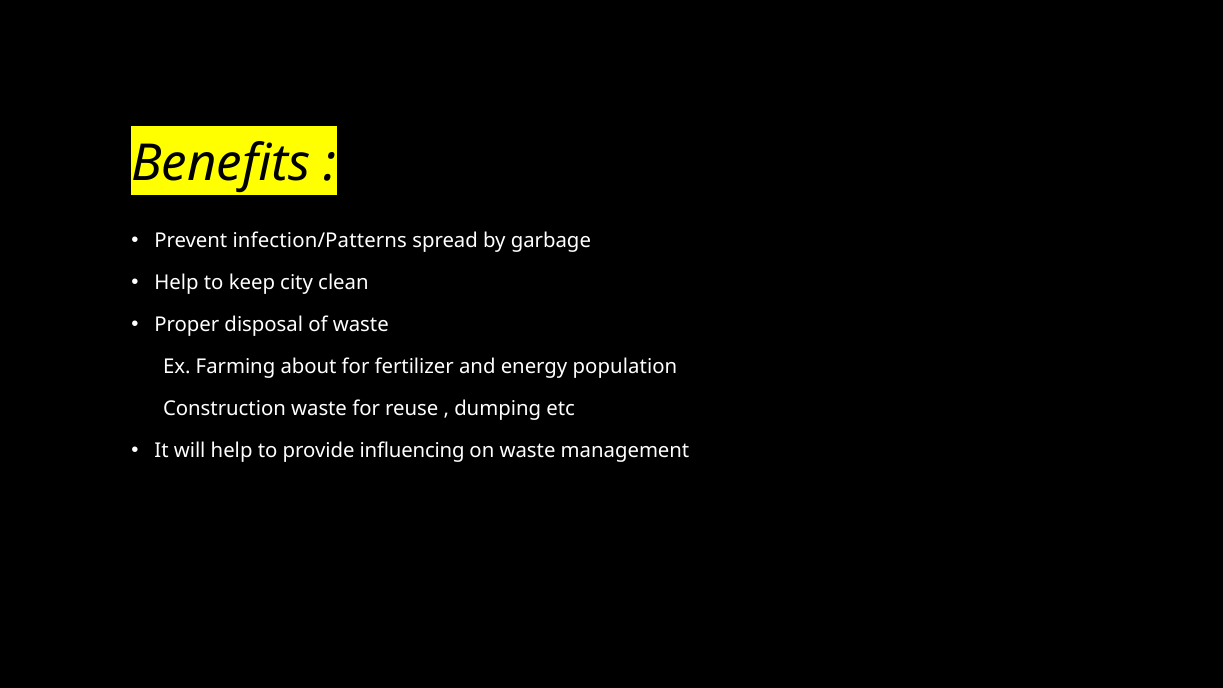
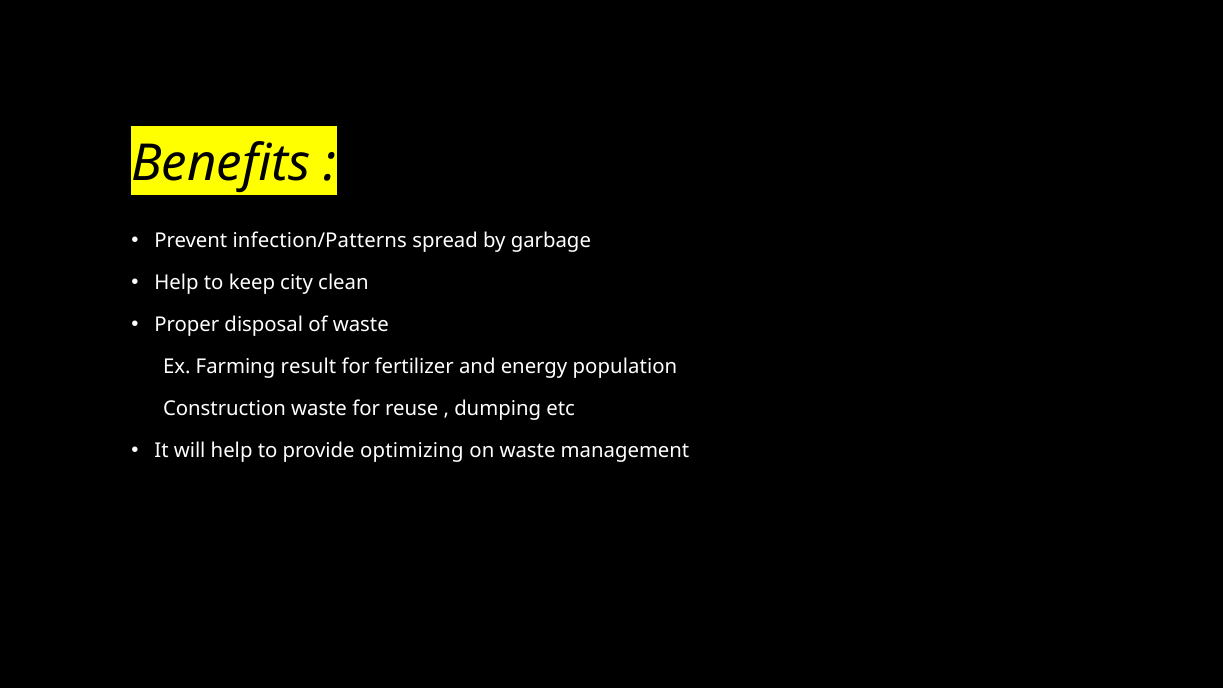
about: about -> result
influencing: influencing -> optimizing
